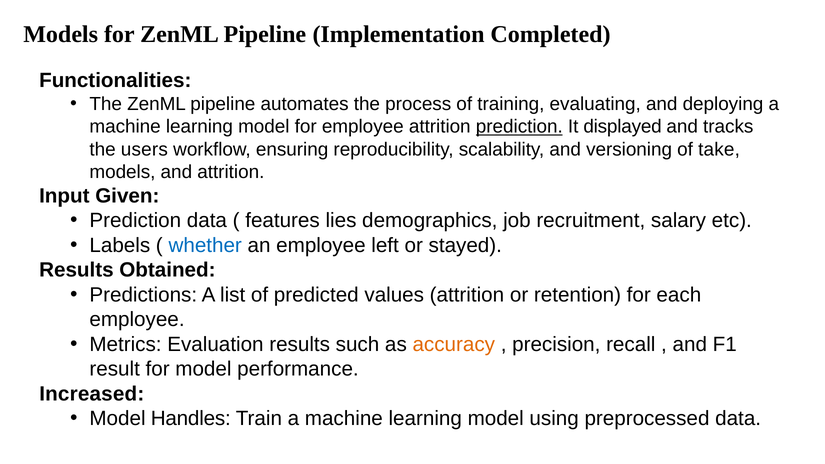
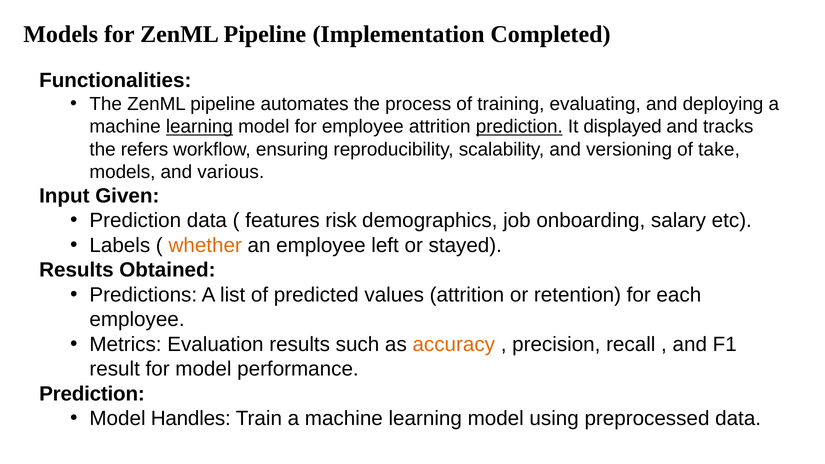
learning at (199, 127) underline: none -> present
users: users -> refers
and attrition: attrition -> various
lies: lies -> risk
recruitment: recruitment -> onboarding
whether colour: blue -> orange
Increased at (92, 394): Increased -> Prediction
